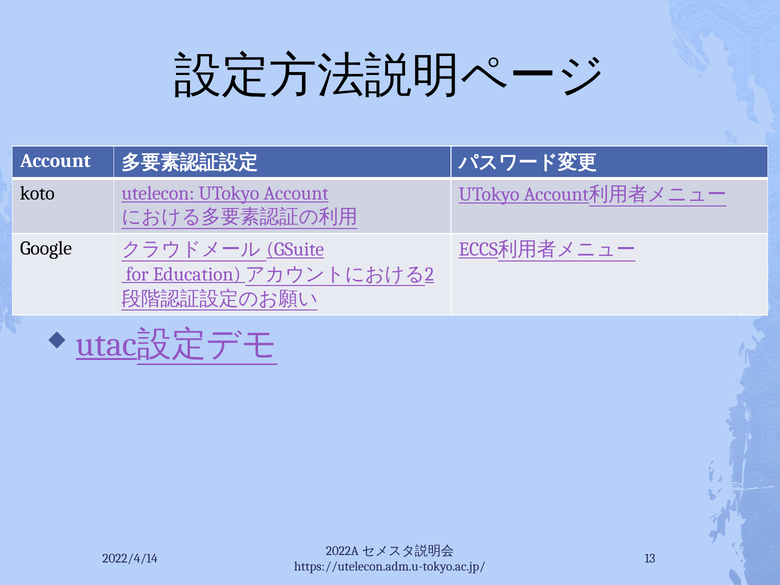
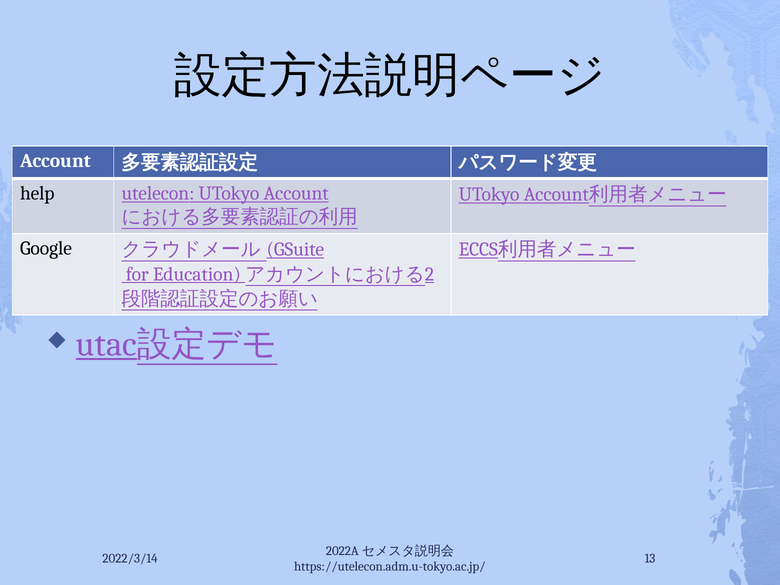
koto: koto -> help
2022/4/14: 2022/4/14 -> 2022/3/14
